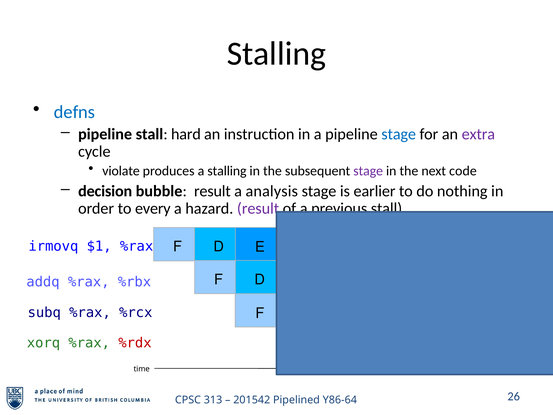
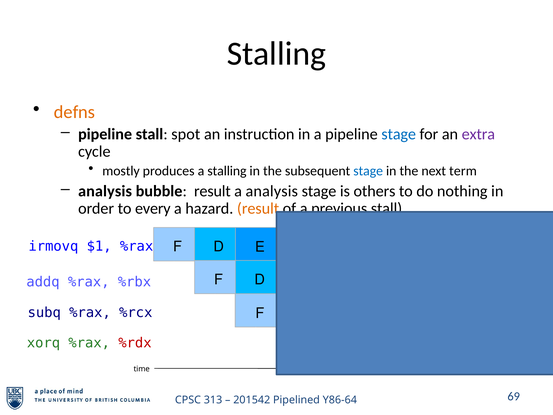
defns colour: blue -> orange
hard: hard -> spot
violate: violate -> mostly
stage at (368, 171) colour: purple -> blue
code: code -> term
decision at (105, 191): decision -> analysis
earlier: earlier -> others
result at (258, 208) colour: purple -> orange
26: 26 -> 69
